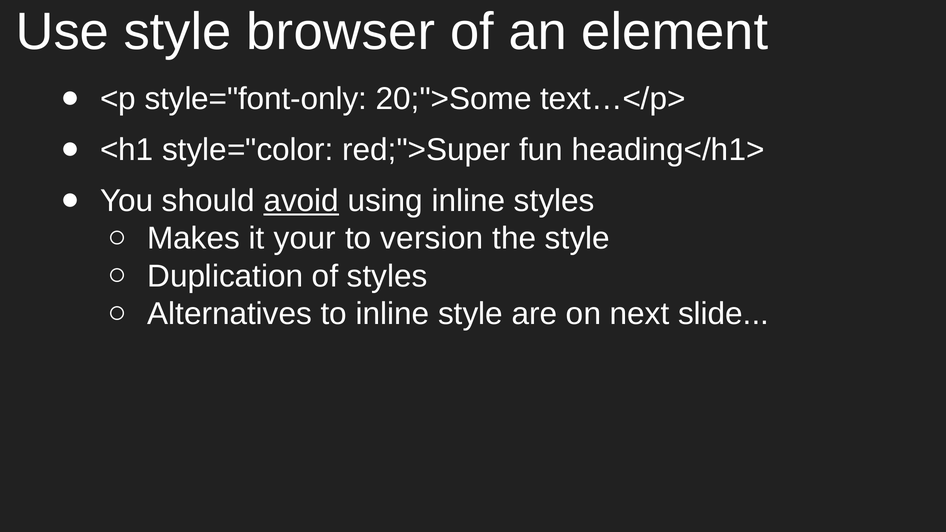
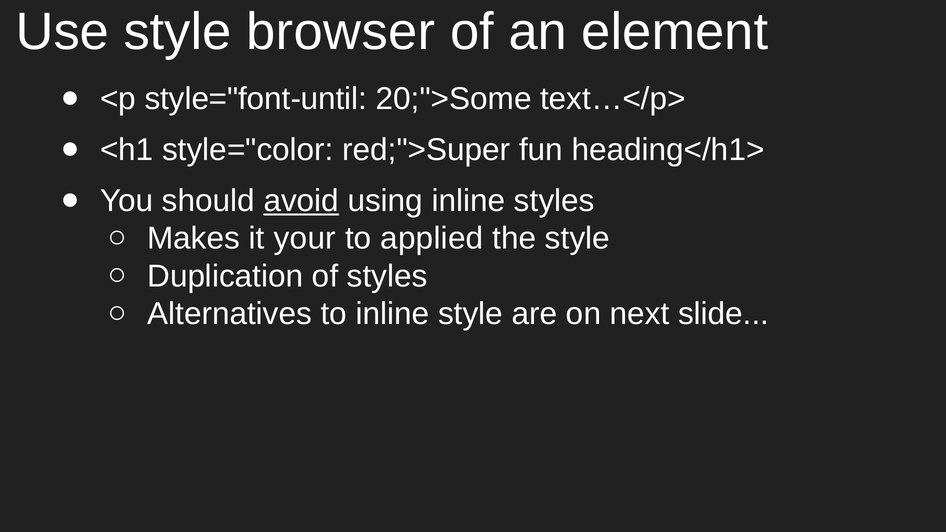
style="font-only: style="font-only -> style="font-until
version: version -> applied
